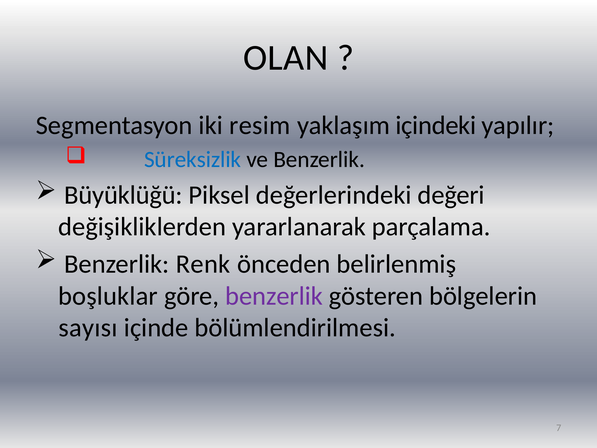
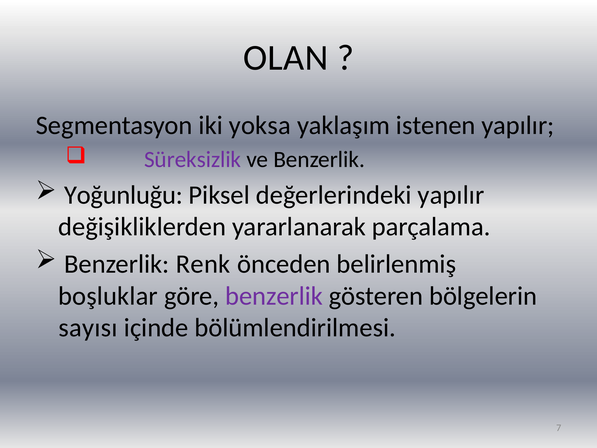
resim: resim -> yoksa
içindeki: içindeki -> istenen
Süreksizlik colour: blue -> purple
Büyüklüğü: Büyüklüğü -> Yoğunluğu
değerlerindeki değeri: değeri -> yapılır
